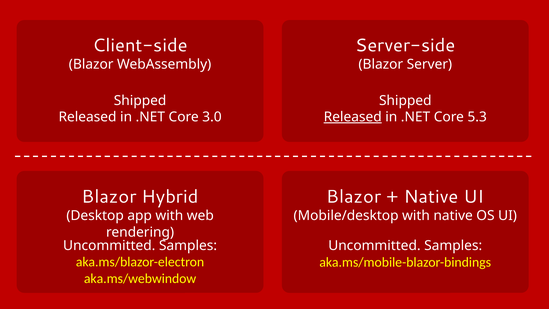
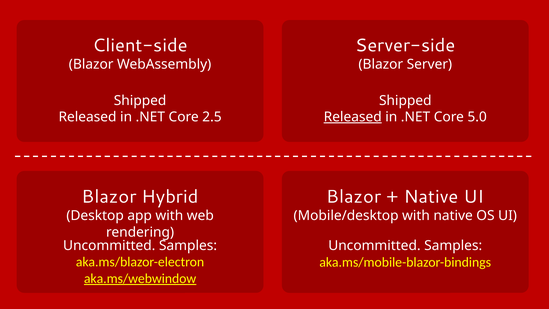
3.0: 3.0 -> 2.5
5.3: 5.3 -> 5.0
aka.ms/webwindow underline: none -> present
